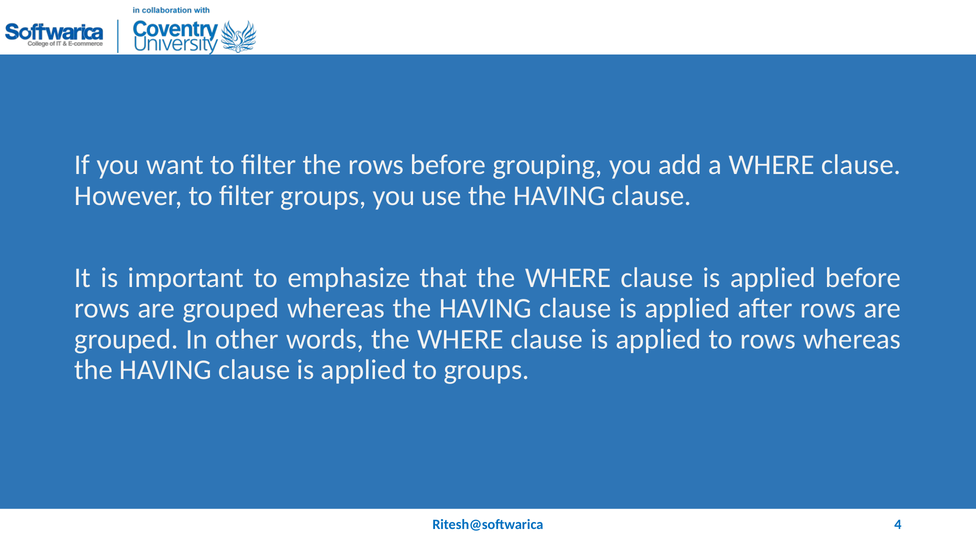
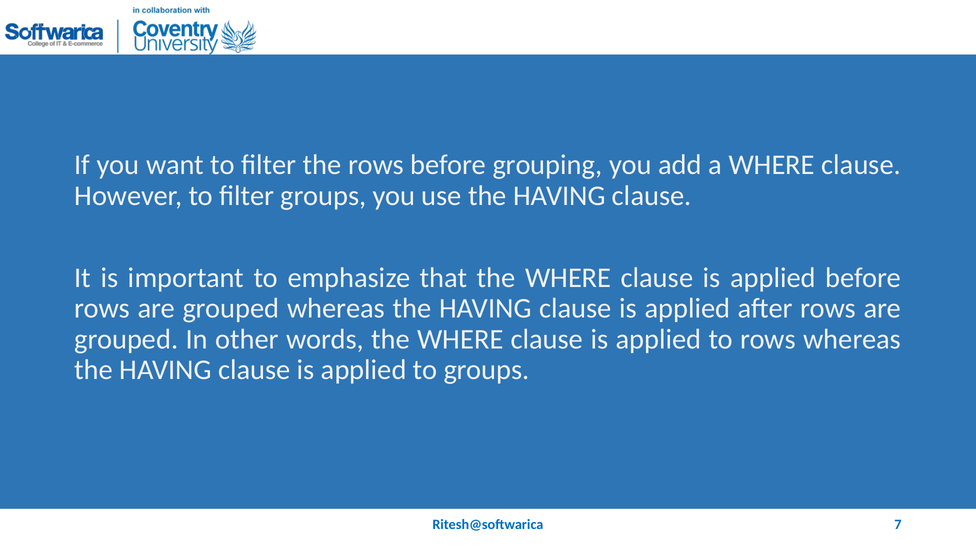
4: 4 -> 7
